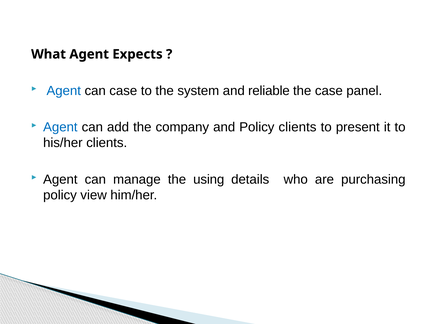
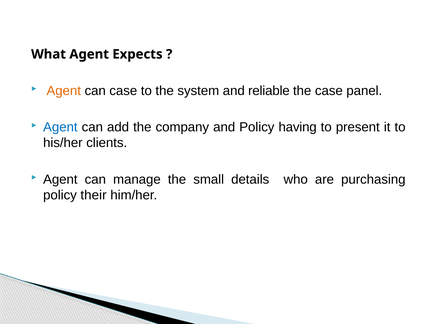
Agent at (64, 91) colour: blue -> orange
Policy clients: clients -> having
using: using -> small
view: view -> their
